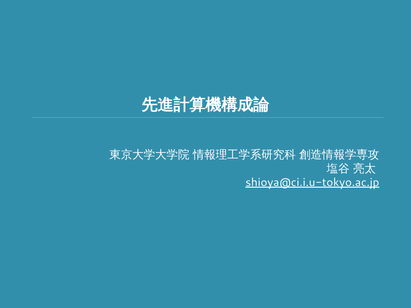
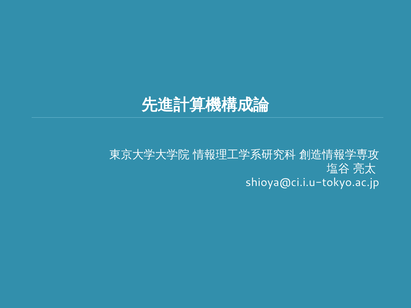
shioya@ci.i.u-tokyo.ac.jp underline: present -> none
